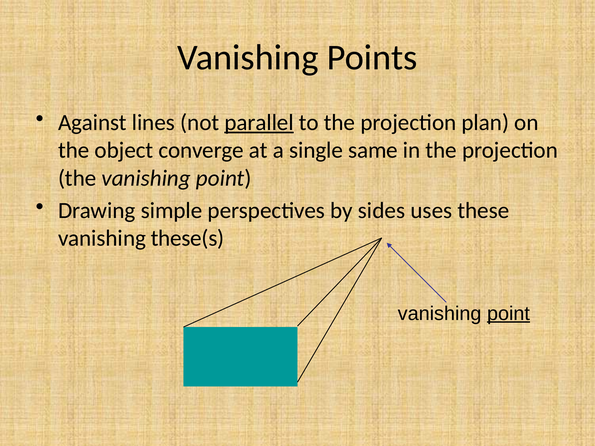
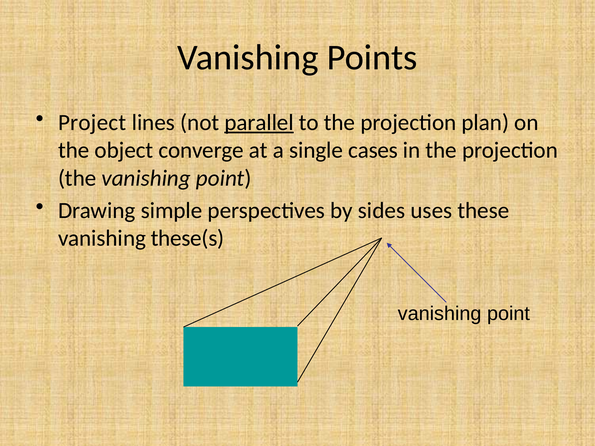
Against: Against -> Project
same: same -> cases
point at (509, 314) underline: present -> none
